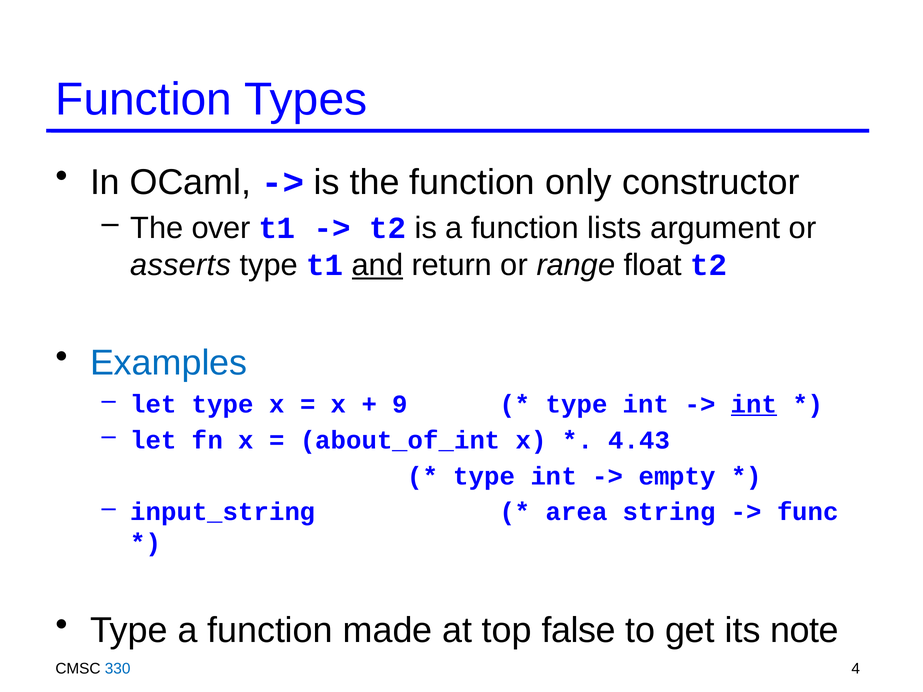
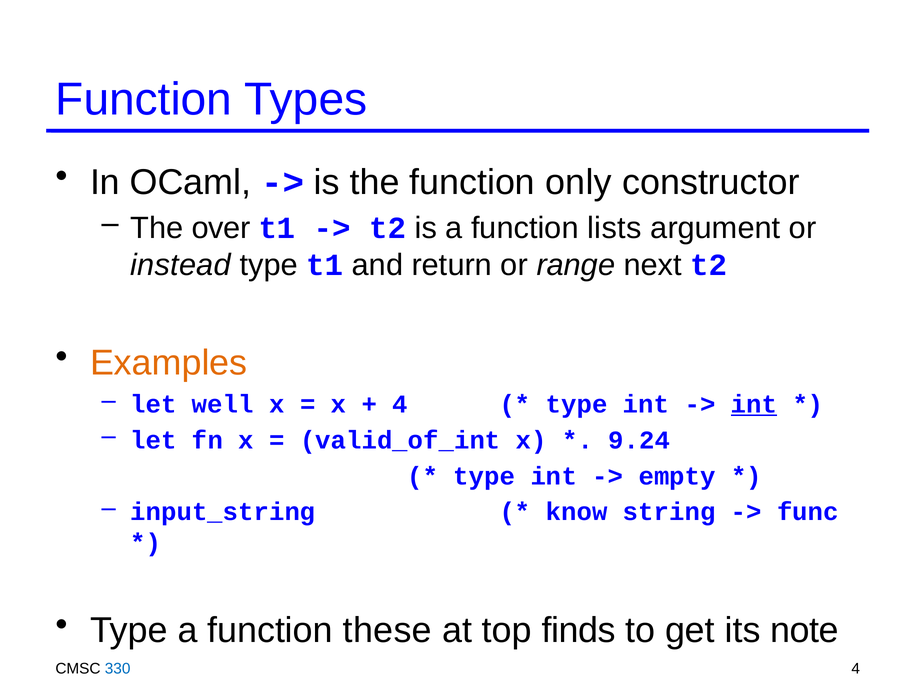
asserts: asserts -> instead
and underline: present -> none
float: float -> next
Examples colour: blue -> orange
let type: type -> well
9 at (400, 404): 9 -> 4
about_of_int: about_of_int -> valid_of_int
4.43: 4.43 -> 9.24
area: area -> know
made: made -> these
false: false -> finds
